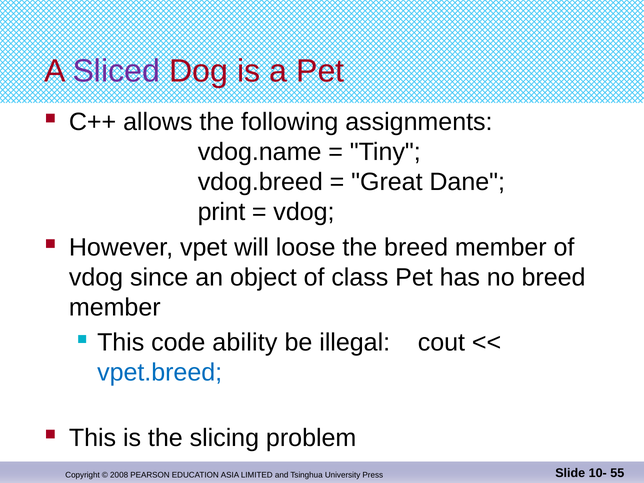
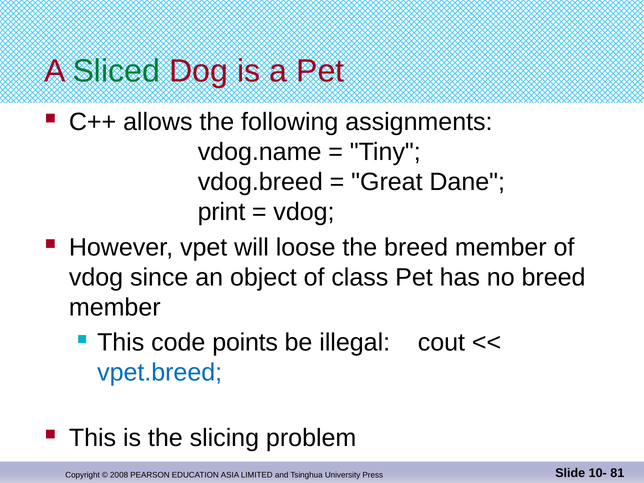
Sliced colour: purple -> green
ability: ability -> points
55: 55 -> 81
